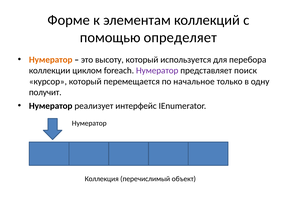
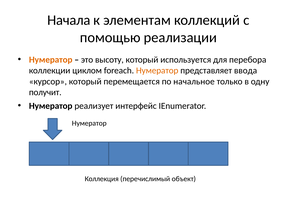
Форме: Форме -> Начала
определяет: определяет -> реализации
Нумератор at (157, 70) colour: purple -> orange
поиск: поиск -> ввода
